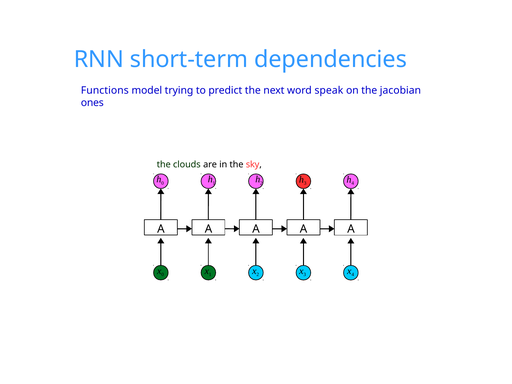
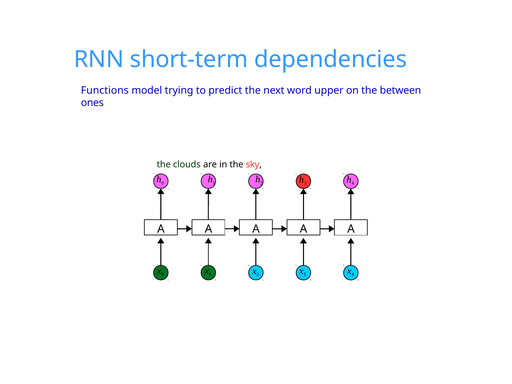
speak: speak -> upper
jacobian: jacobian -> between
